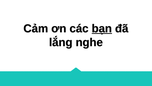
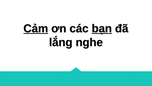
Cảm underline: none -> present
